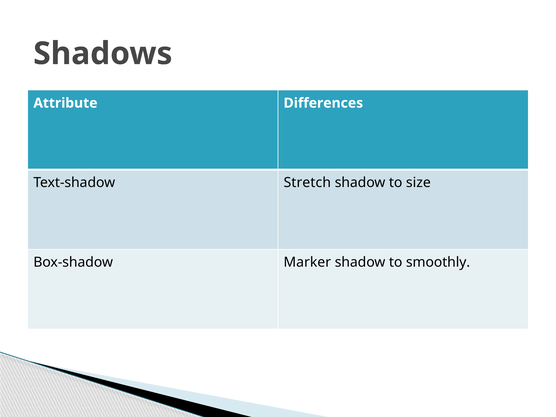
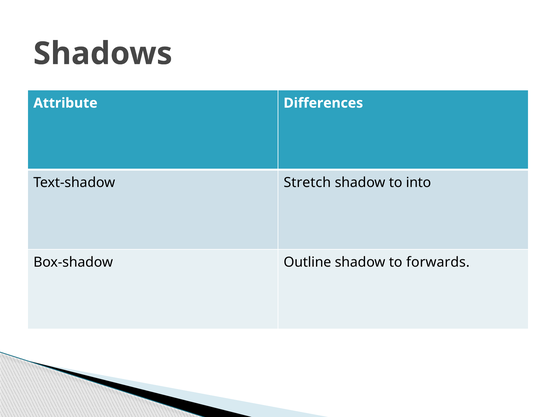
size: size -> into
Marker: Marker -> Outline
smoothly: smoothly -> forwards
